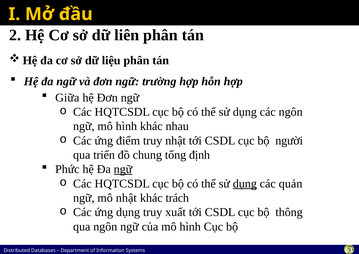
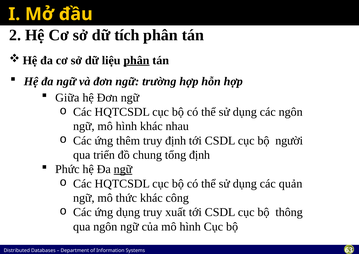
liên: liên -> tích
phân at (136, 60) underline: none -> present
điểm: điểm -> thêm
truy nhật: nhật -> định
dụng at (245, 184) underline: present -> none
mô nhật: nhật -> thức
trách: trách -> công
